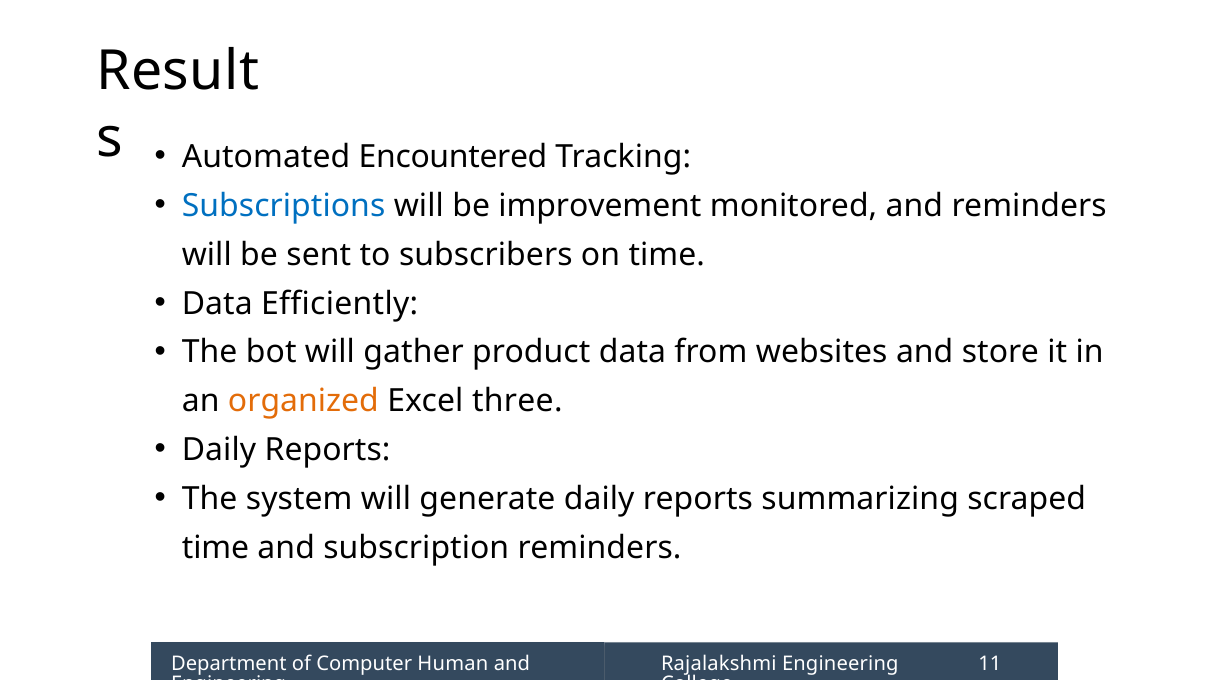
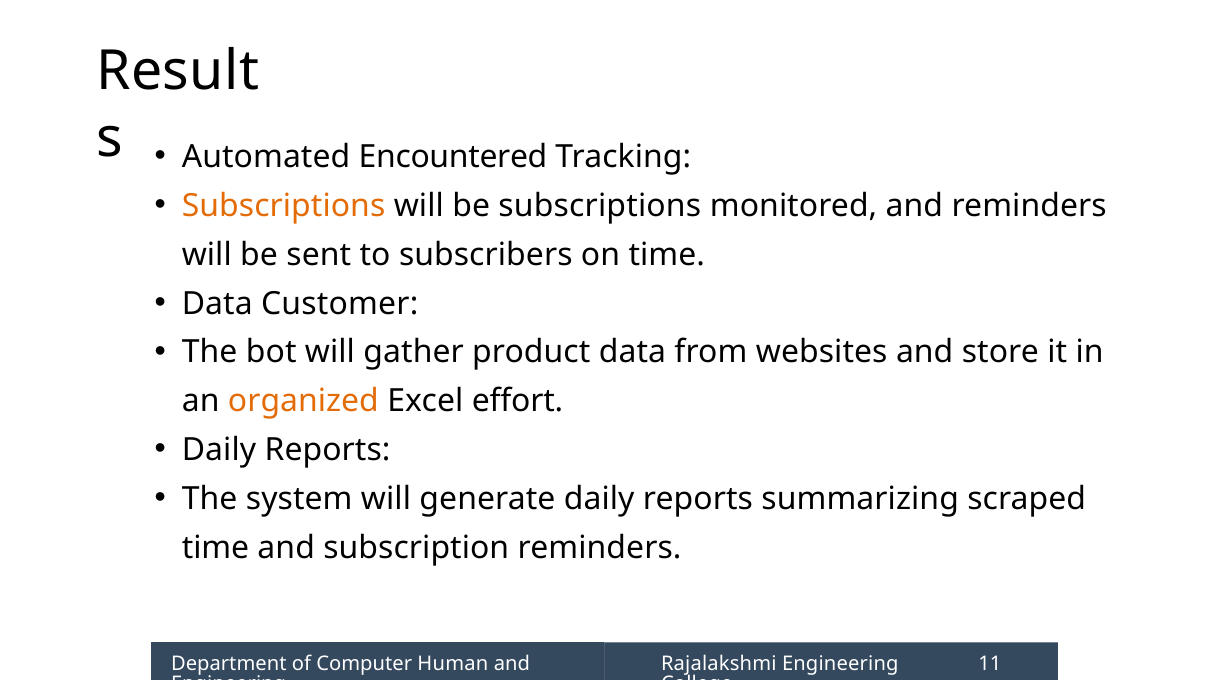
Subscriptions at (284, 206) colour: blue -> orange
be improvement: improvement -> subscriptions
Efficiently: Efficiently -> Customer
three: three -> effort
